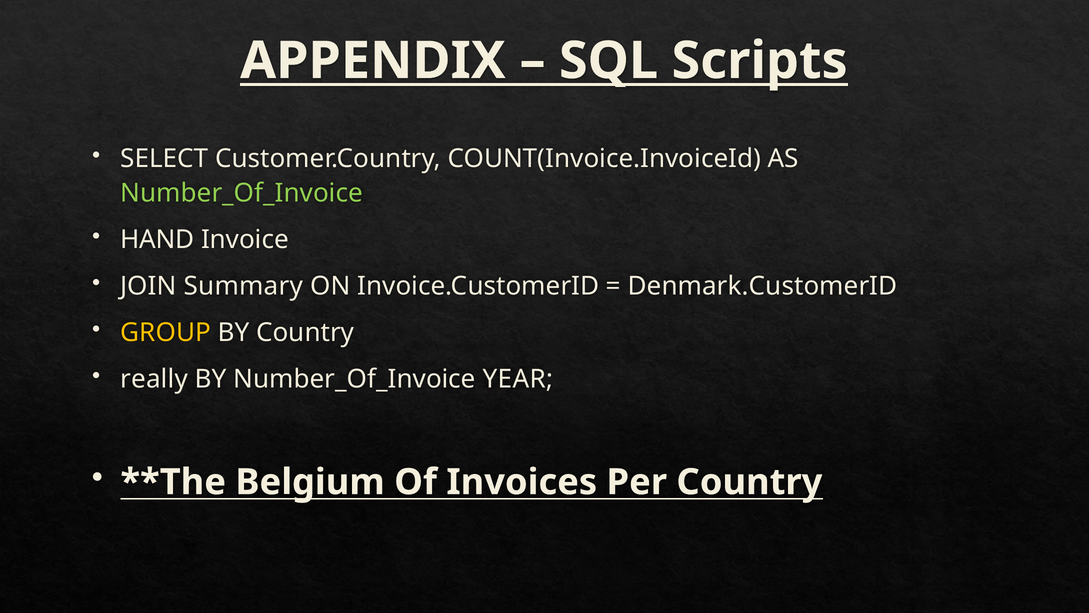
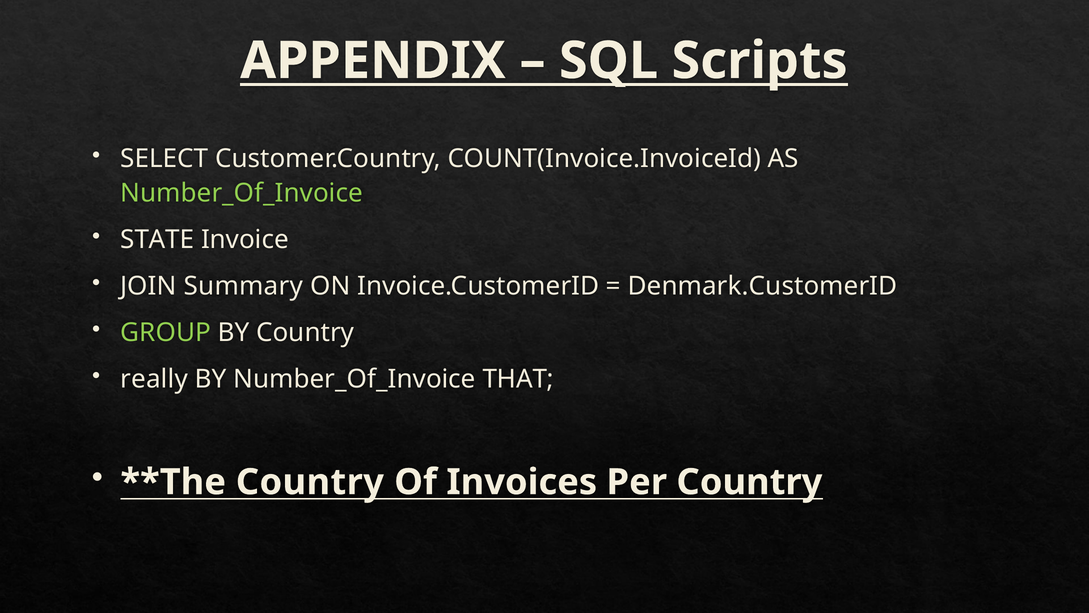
HAND: HAND -> STATE
GROUP colour: yellow -> light green
YEAR: YEAR -> THAT
Belgium at (310, 482): Belgium -> Country
